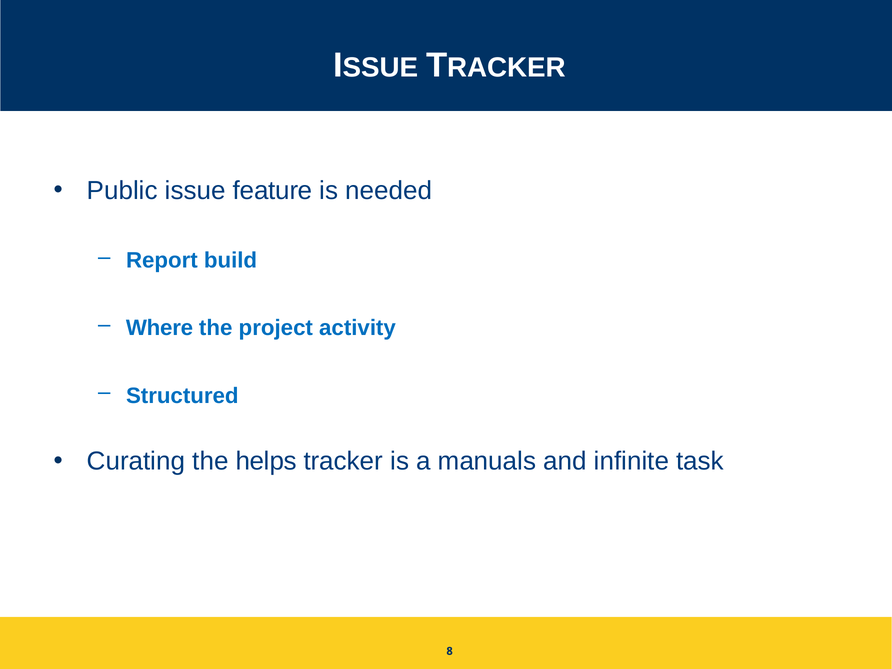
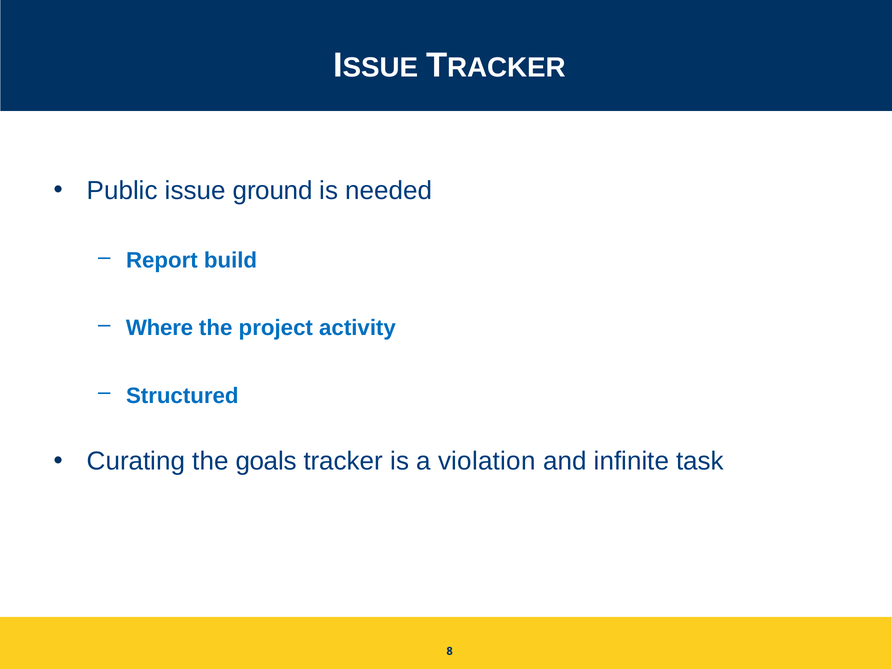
feature: feature -> ground
helps: helps -> goals
manuals: manuals -> violation
